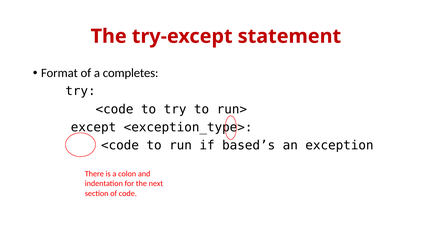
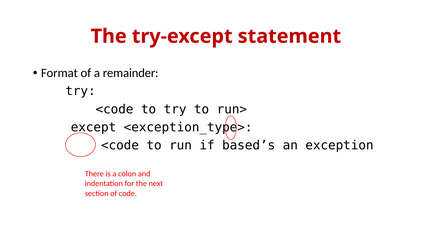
completes: completes -> remainder
